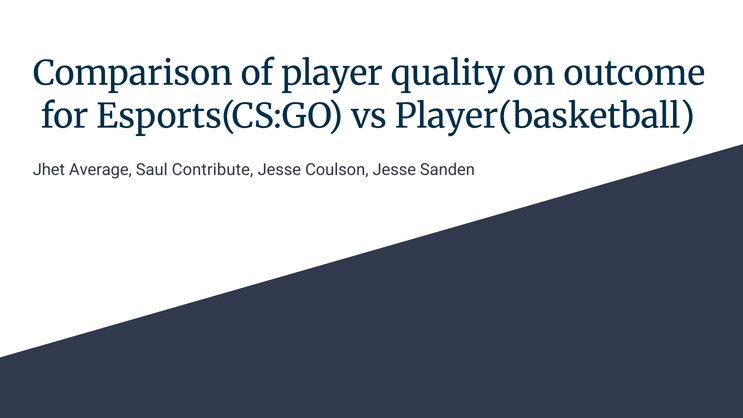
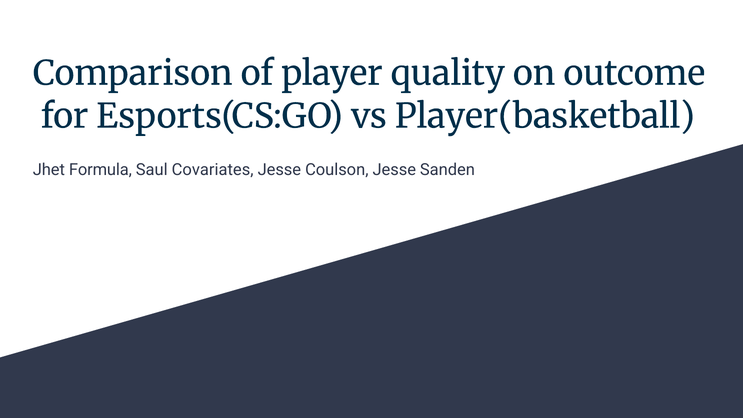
Average: Average -> Formula
Contribute: Contribute -> Covariates
